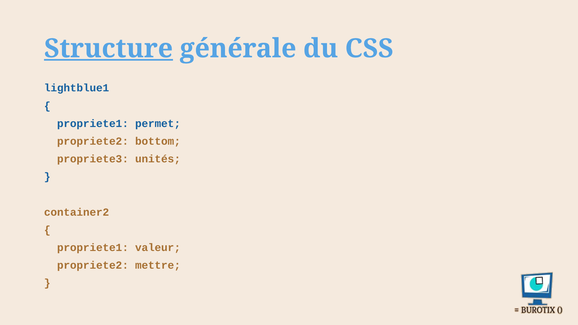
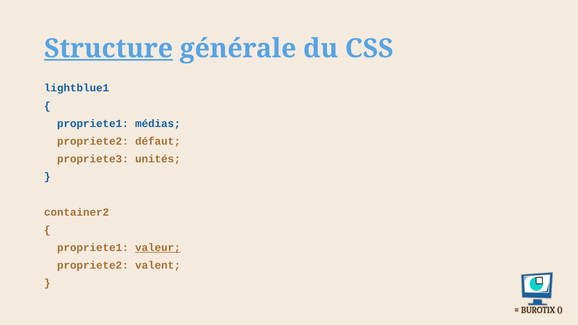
permet: permet -> médias
bottom: bottom -> défaut
valeur underline: none -> present
mettre: mettre -> valent
